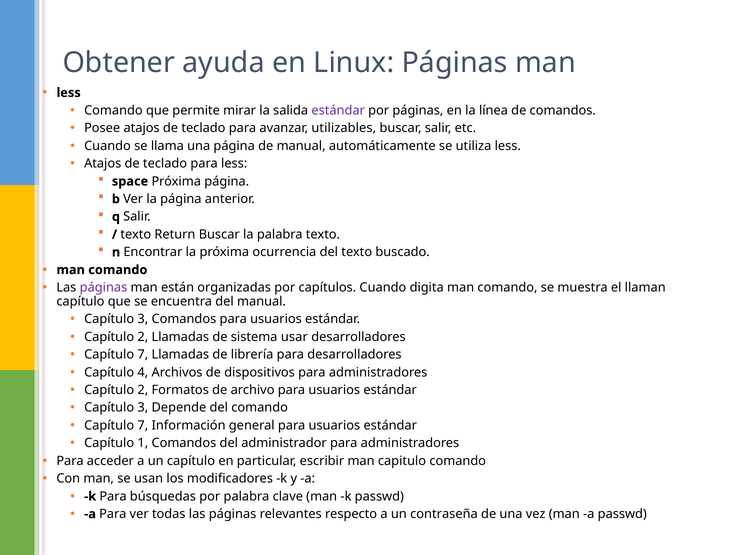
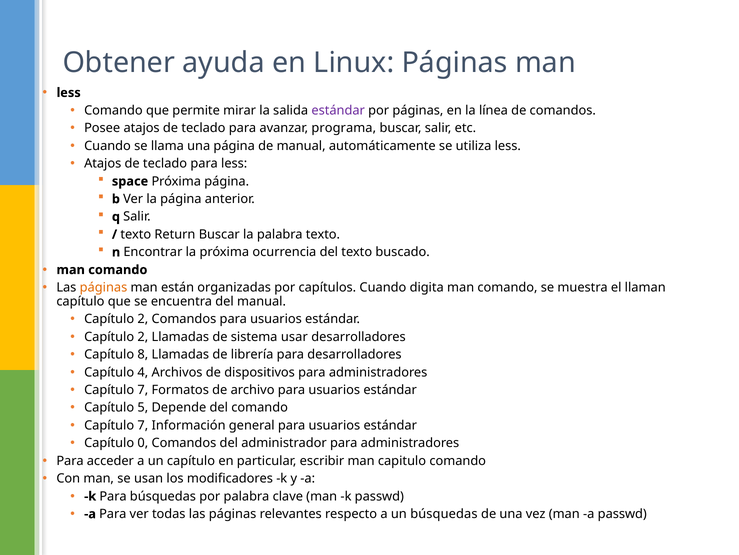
utilizables: utilizables -> programa
páginas at (103, 287) colour: purple -> orange
3 at (143, 319): 3 -> 2
7 at (143, 354): 7 -> 8
2 at (143, 390): 2 -> 7
3 at (143, 407): 3 -> 5
1: 1 -> 0
un contraseña: contraseña -> búsquedas
